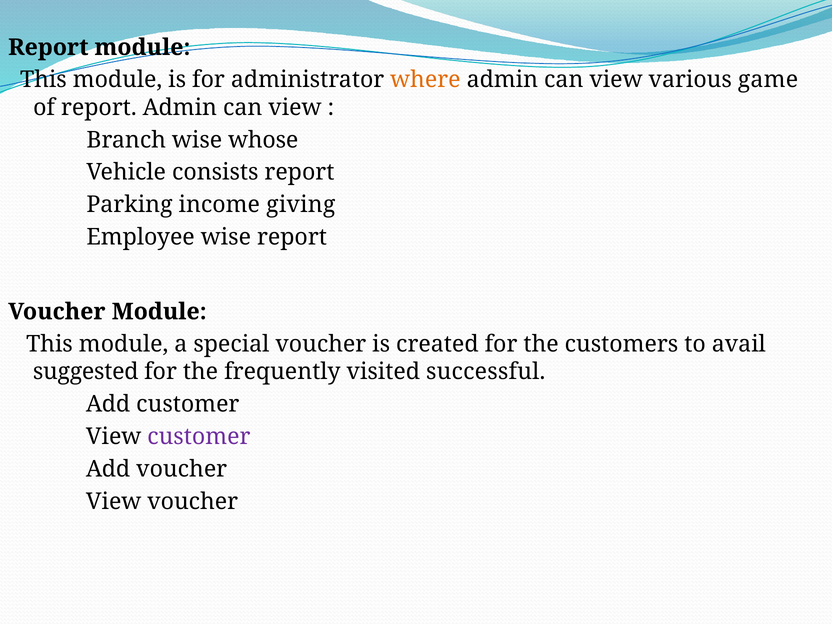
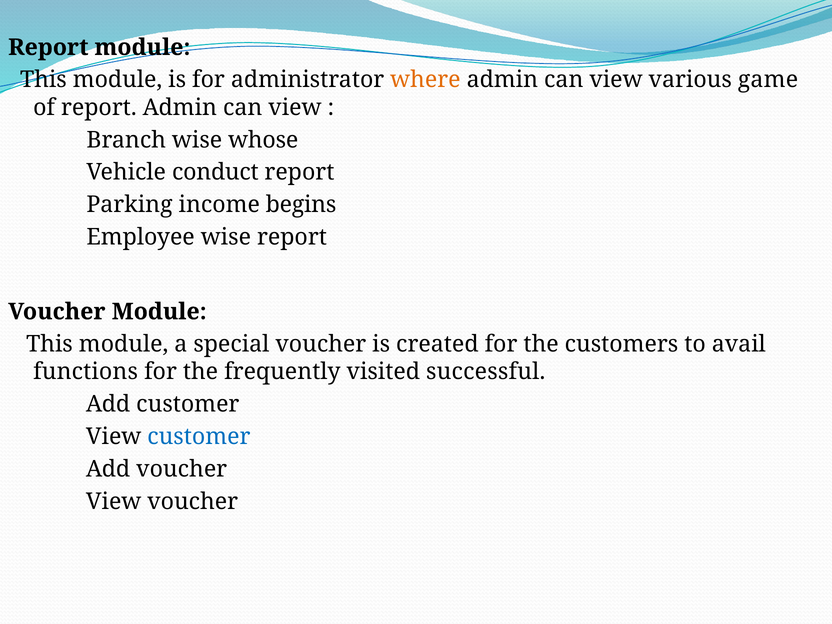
consists: consists -> conduct
giving: giving -> begins
suggested: suggested -> functions
customer at (199, 437) colour: purple -> blue
